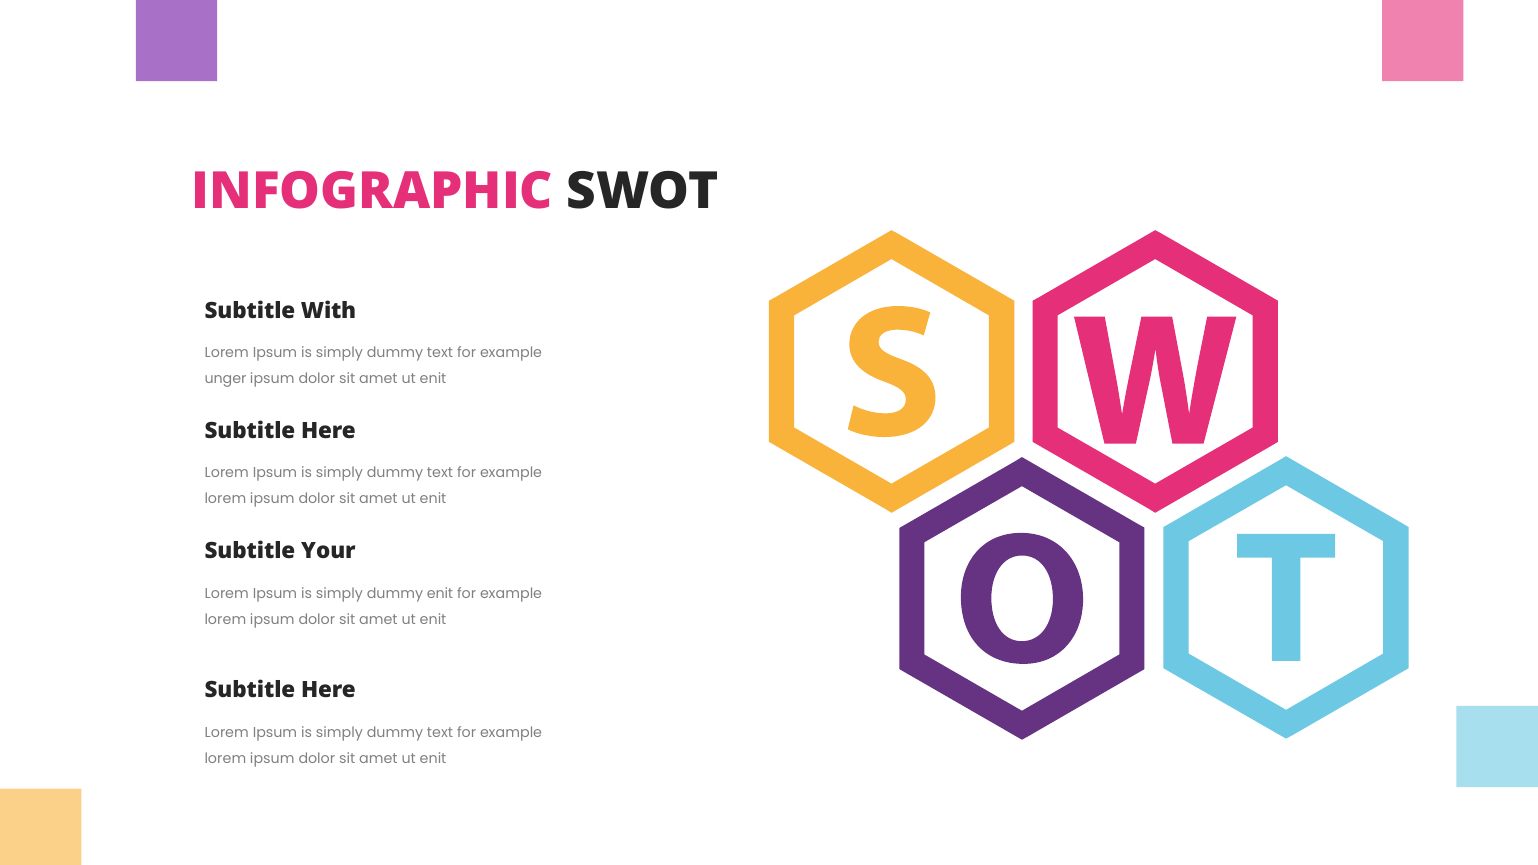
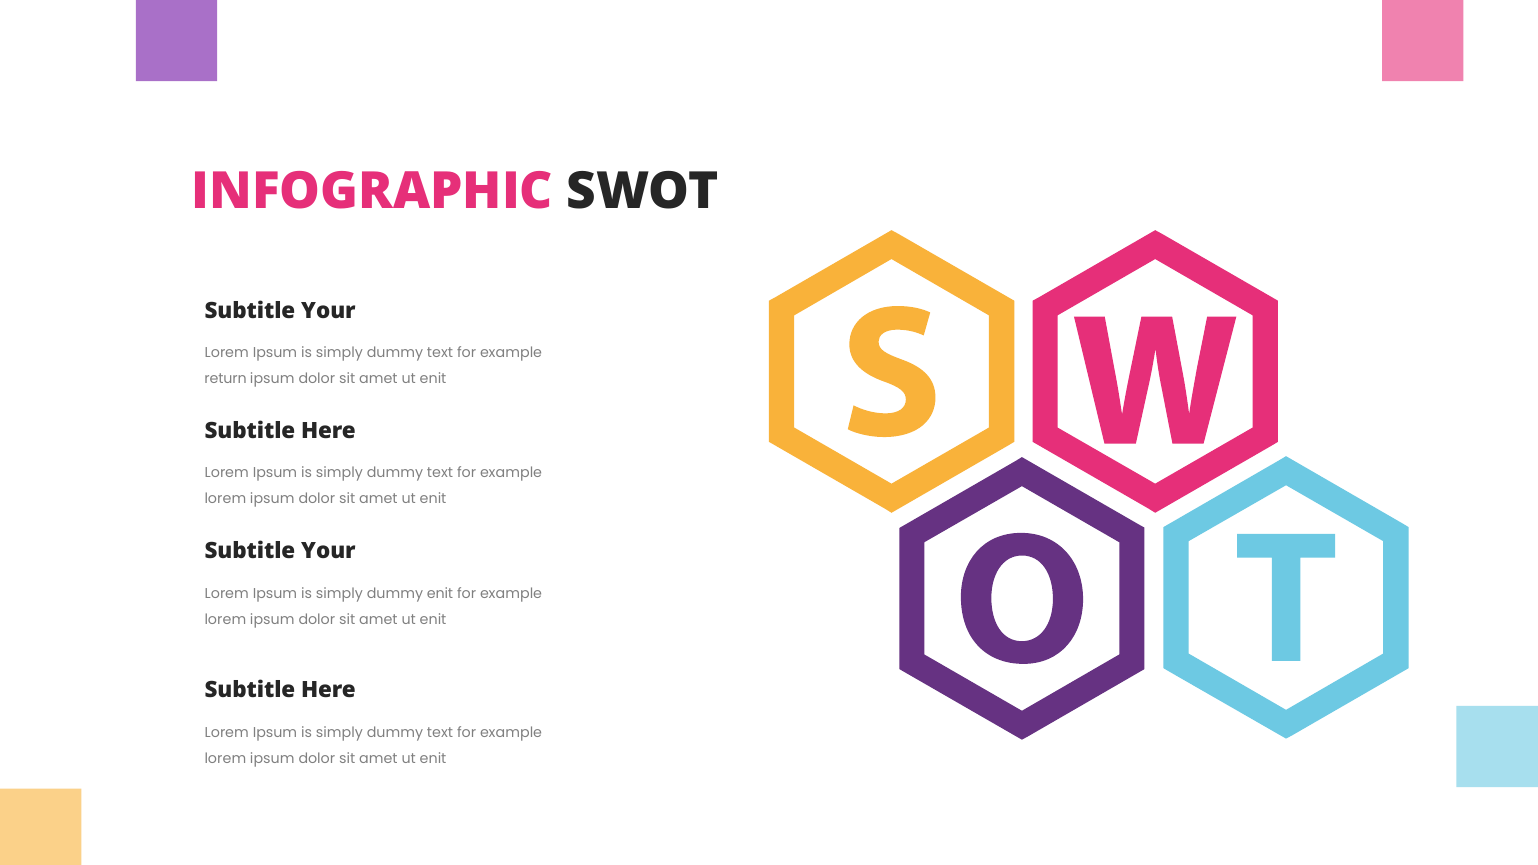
With at (329, 311): With -> Your
unger: unger -> return
